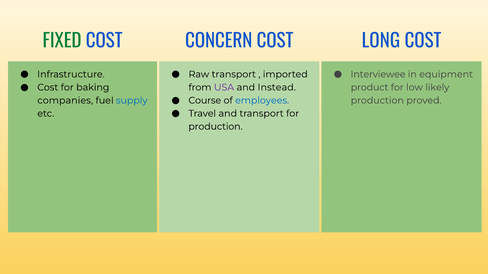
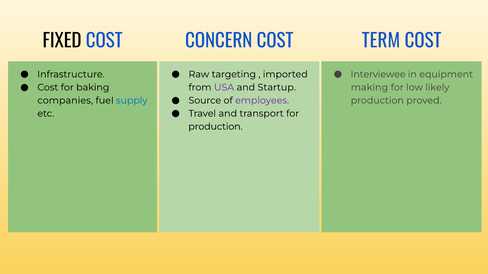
FIXED colour: green -> black
LONG: LONG -> TERM
Raw transport: transport -> targeting
Instead: Instead -> Startup
product: product -> making
Course: Course -> Source
employees colour: blue -> purple
